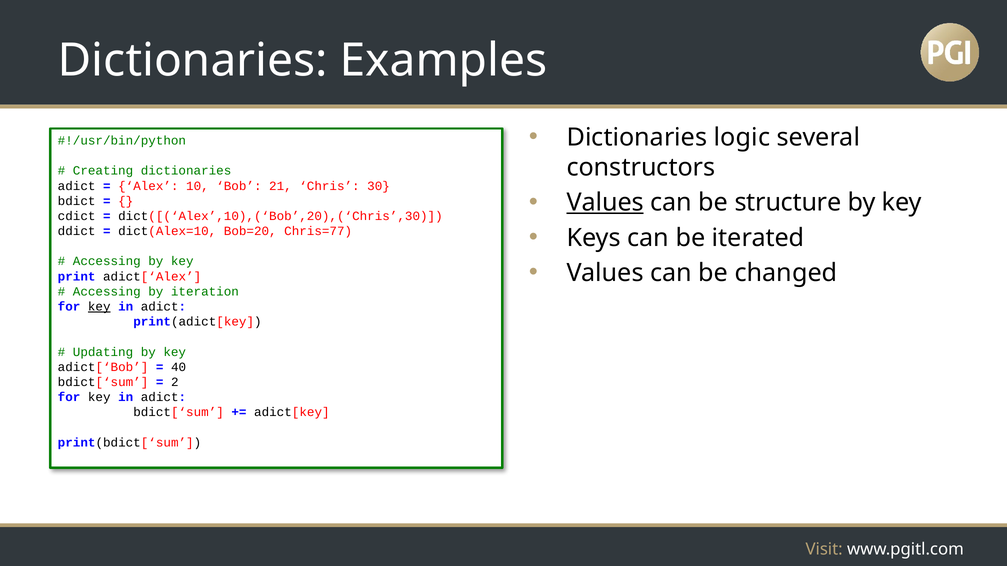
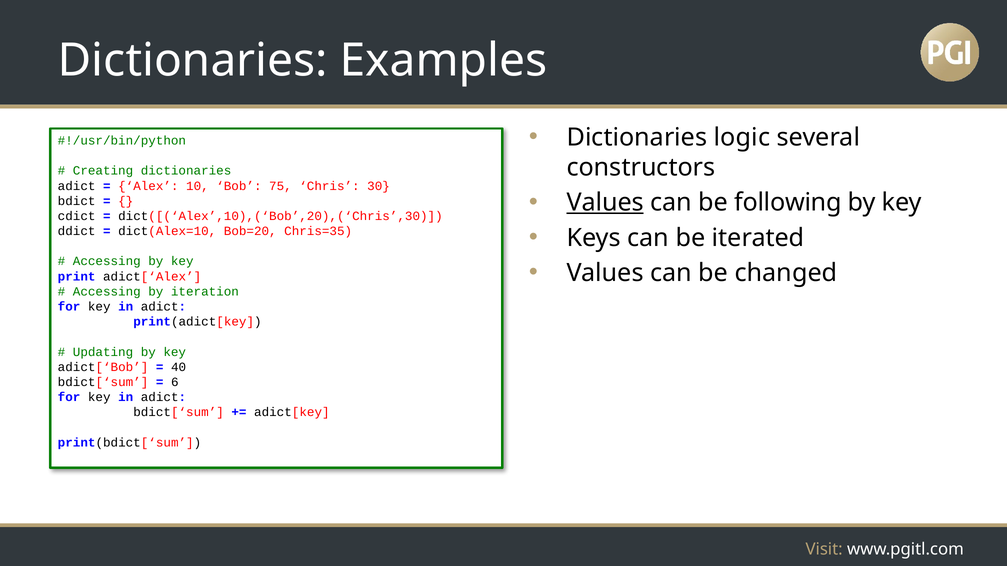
21: 21 -> 75
structure: structure -> following
Chris=77: Chris=77 -> Chris=35
key at (99, 307) underline: present -> none
2: 2 -> 6
